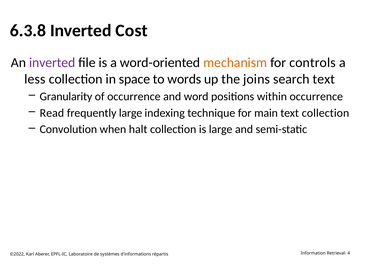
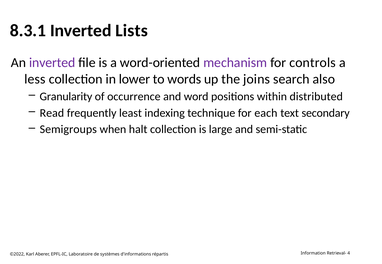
6.3.8: 6.3.8 -> 8.3.1
Cost: Cost -> Lists
mechanism colour: orange -> purple
space: space -> lower
search text: text -> also
within occurrence: occurrence -> distributed
frequently large: large -> least
main: main -> each
text collection: collection -> secondary
Convolution: Convolution -> Semigroups
